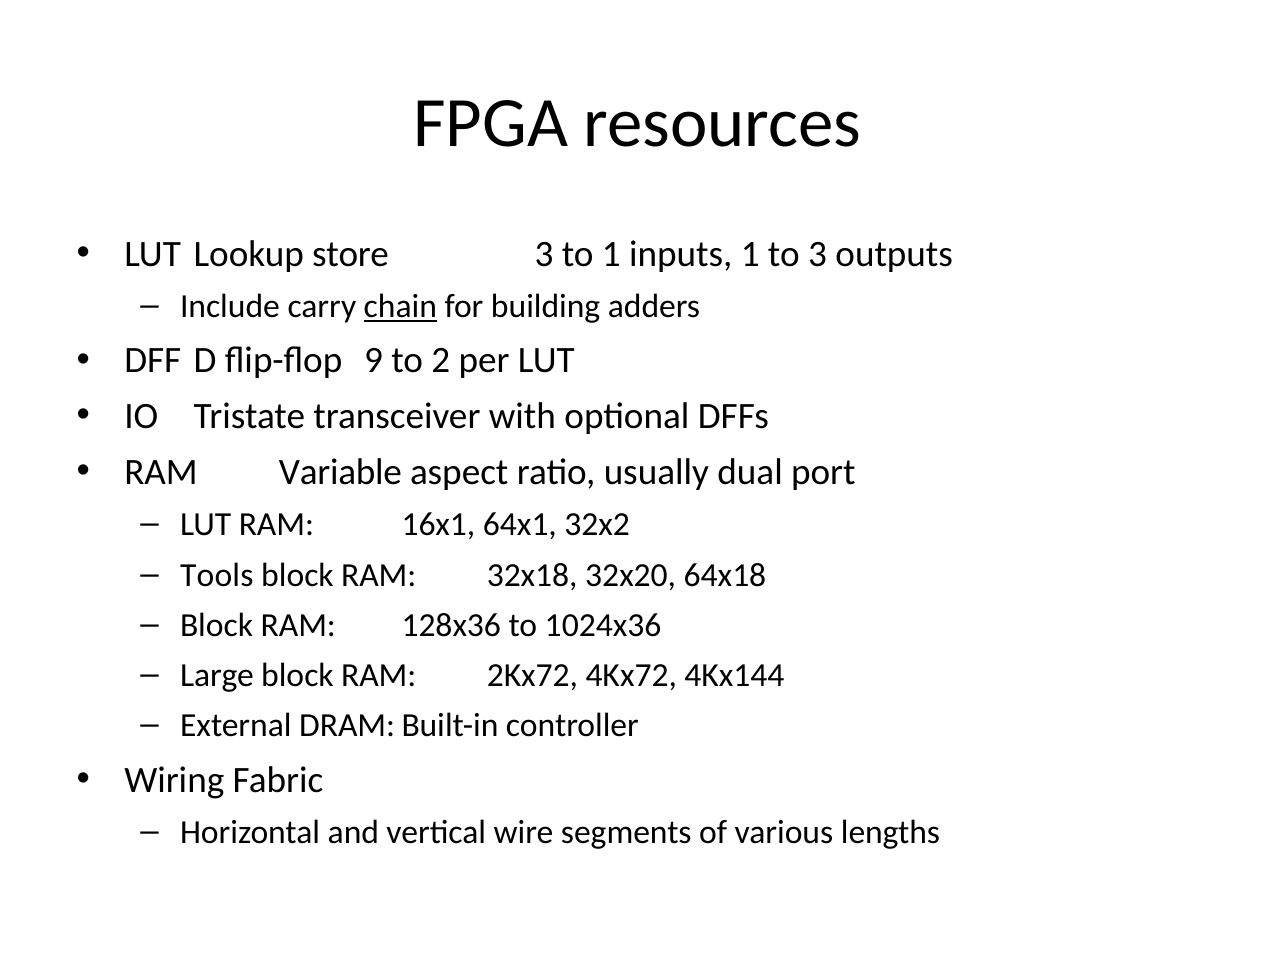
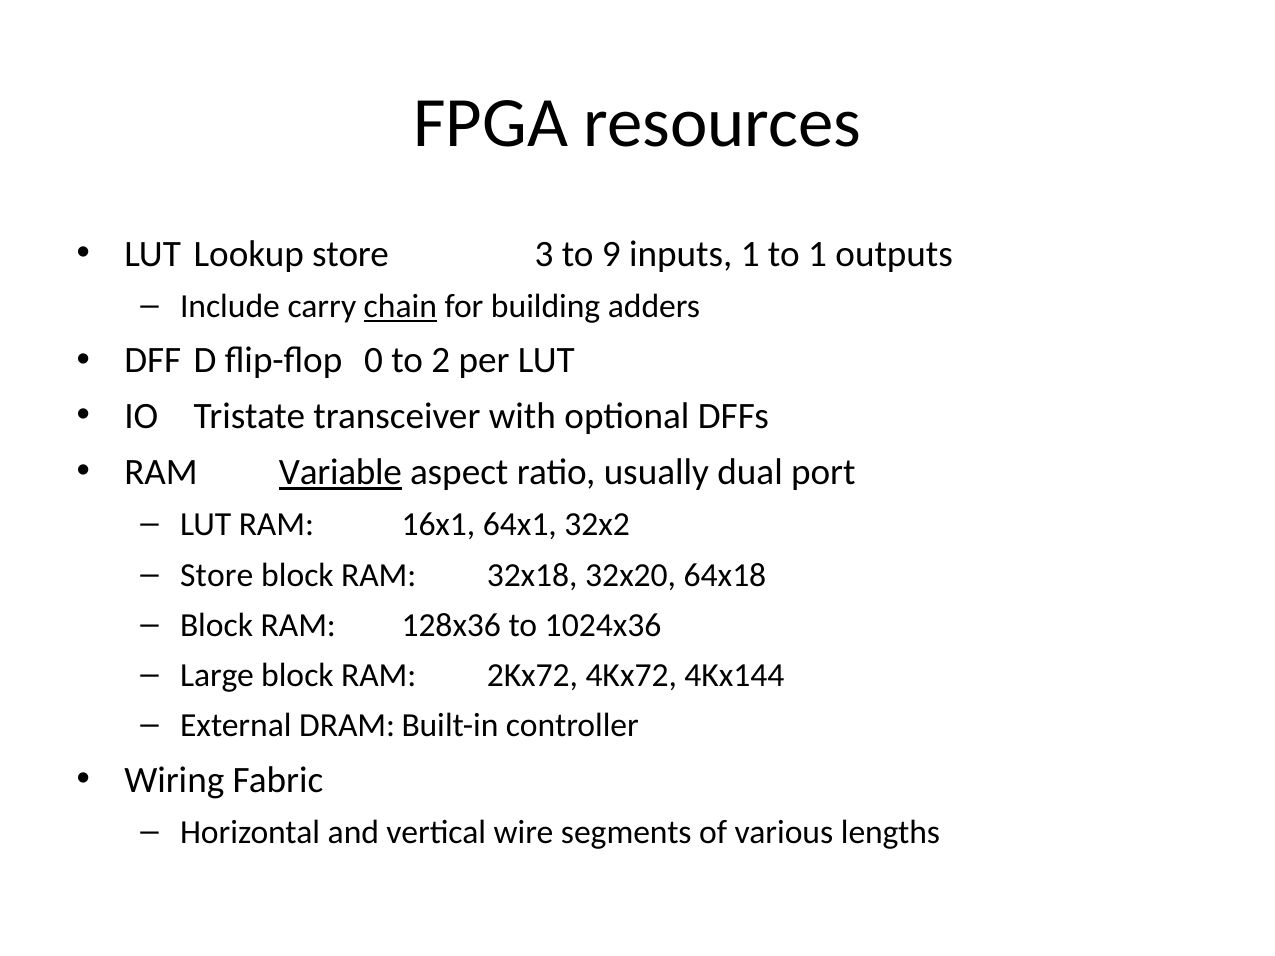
to 1: 1 -> 9
to 3: 3 -> 1
9: 9 -> 0
Variable underline: none -> present
Tools at (217, 575): Tools -> Store
